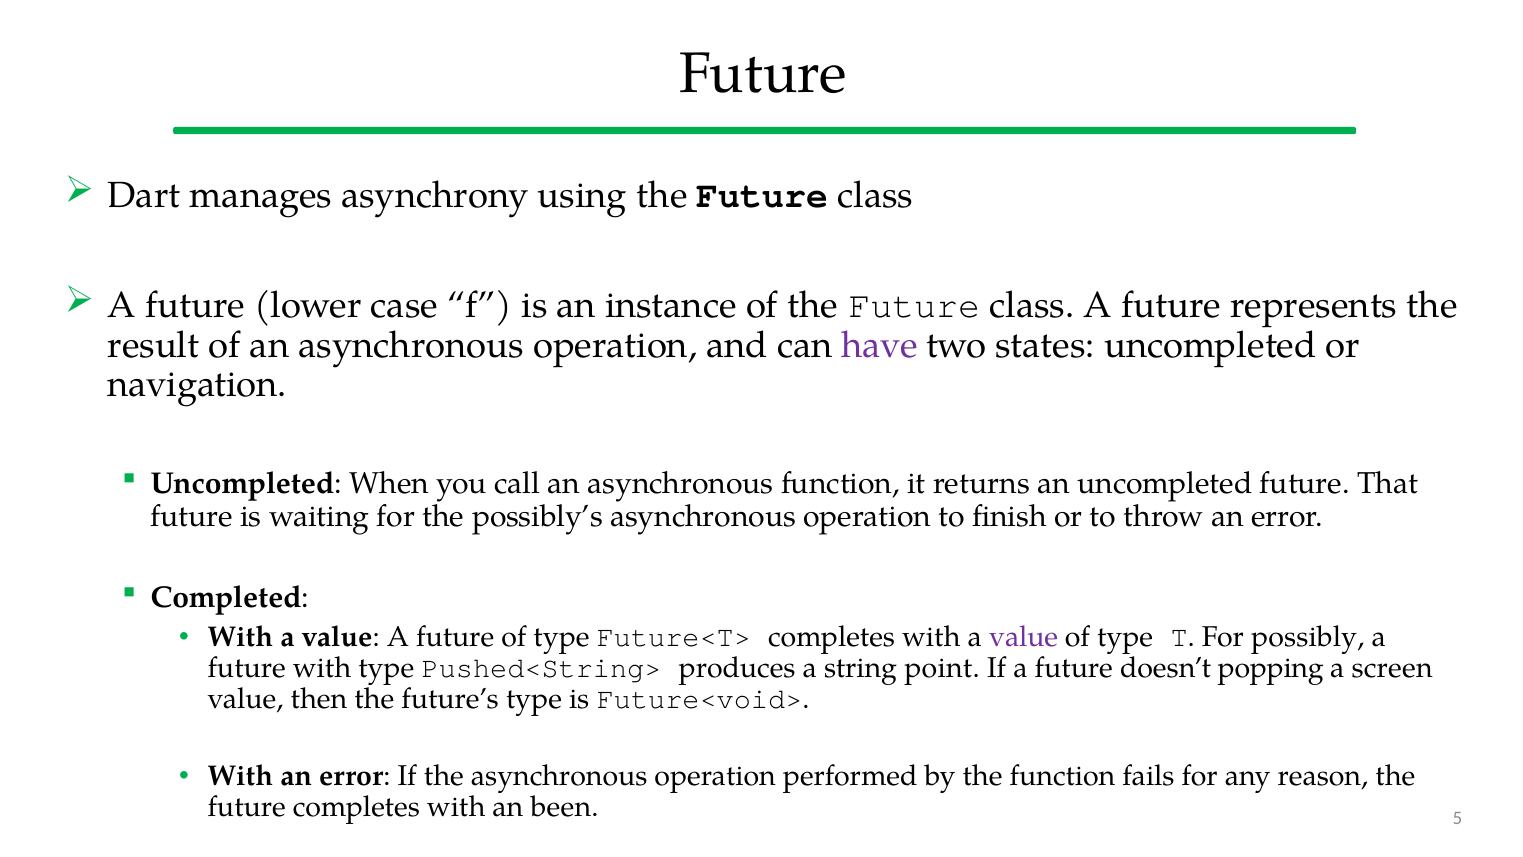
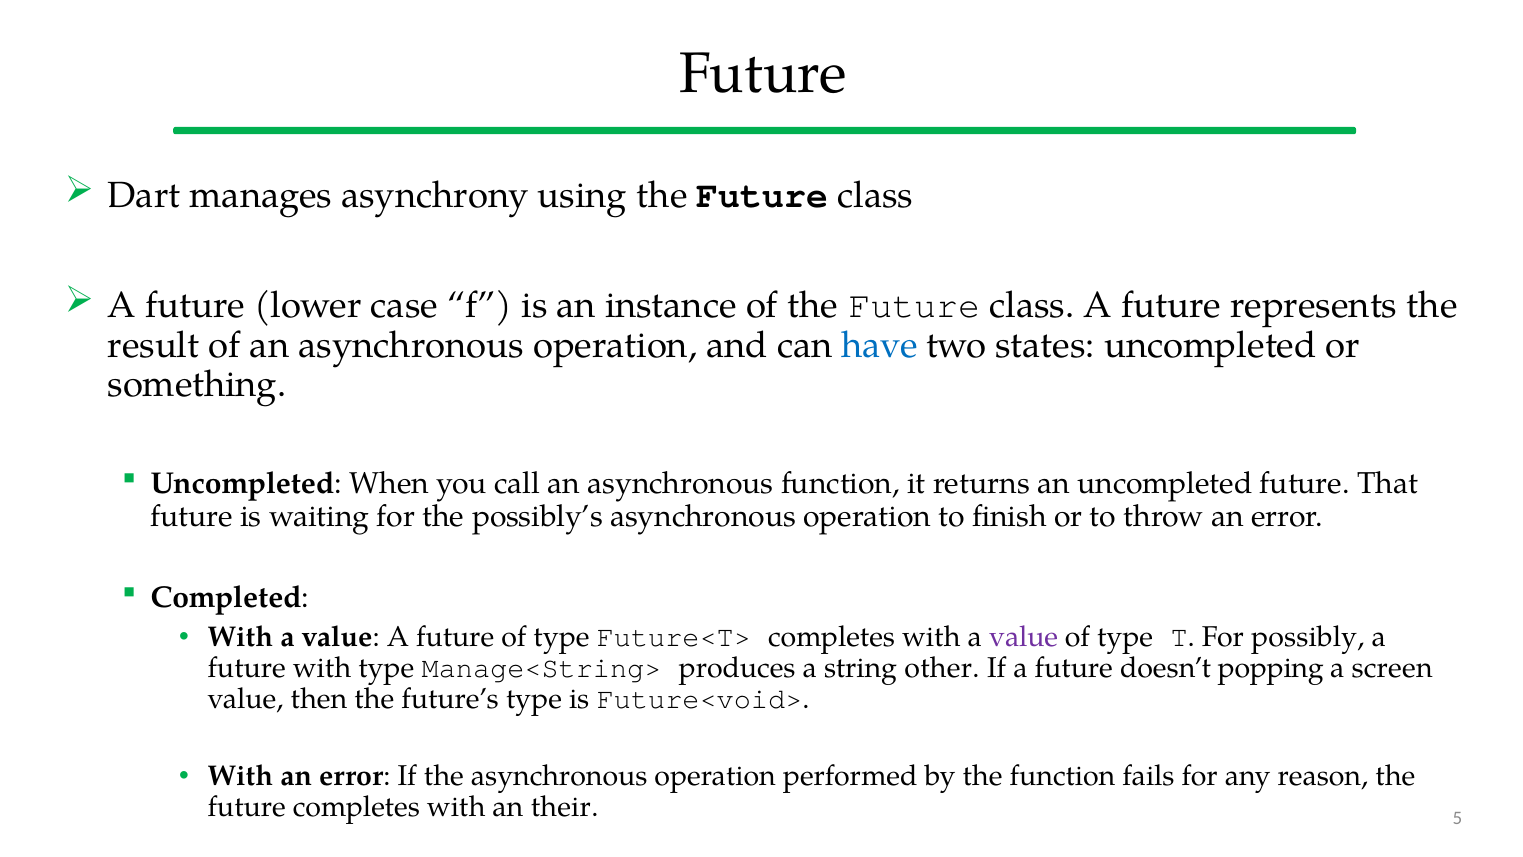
have colour: purple -> blue
navigation: navigation -> something
Pushed<String>: Pushed<String> -> Manage<String>
point: point -> other
been: been -> their
